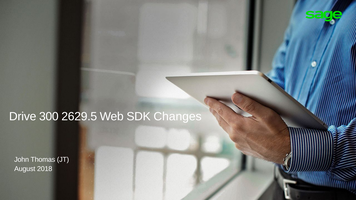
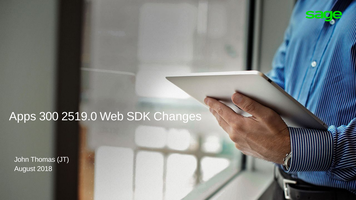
Drive: Drive -> Apps
2629.5: 2629.5 -> 2519.0
